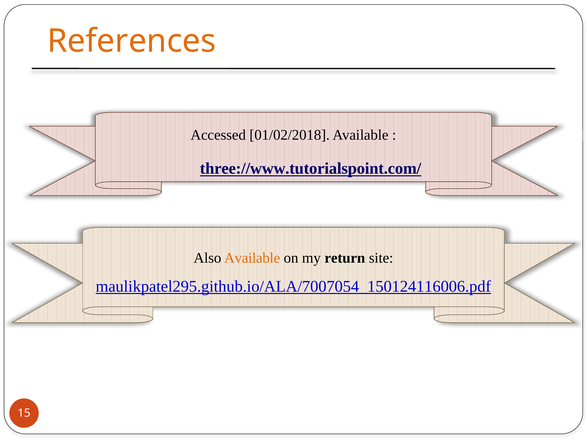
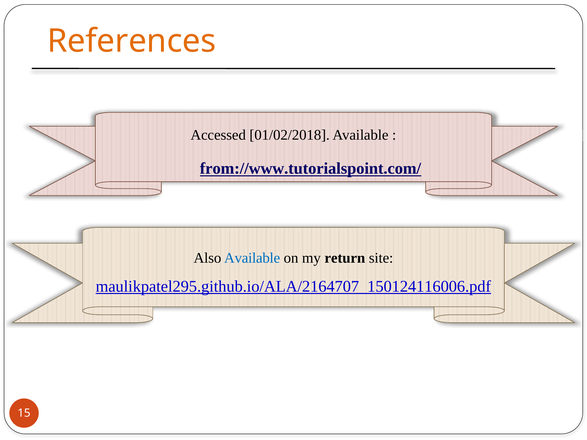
three://www.tutorialspoint.com/: three://www.tutorialspoint.com/ -> from://www.tutorialspoint.com/
Available at (252, 258) colour: orange -> blue
maulikpatel295.github.io/ALA/7007054_150124116006.pdf: maulikpatel295.github.io/ALA/7007054_150124116006.pdf -> maulikpatel295.github.io/ALA/2164707_150124116006.pdf
